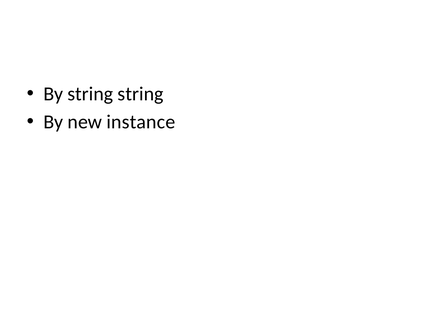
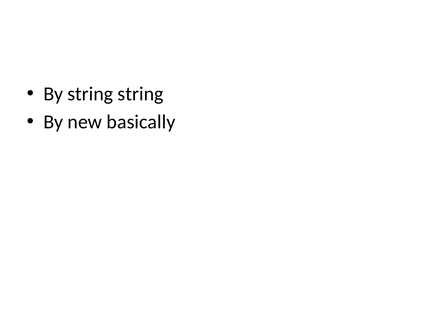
instance: instance -> basically
